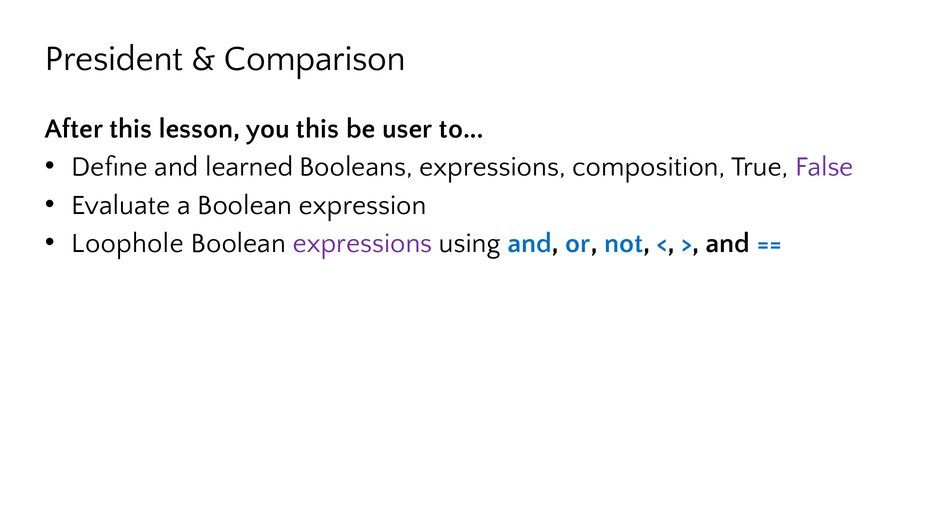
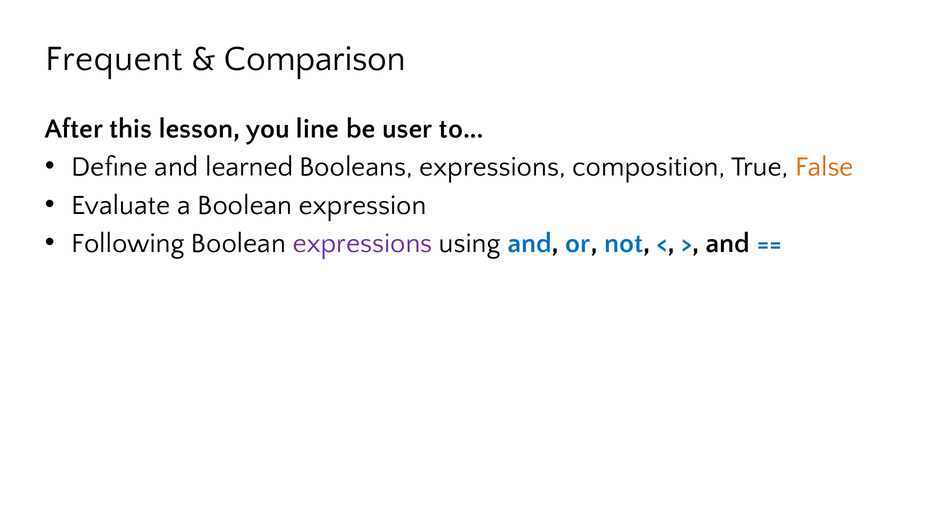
President: President -> Frequent
you this: this -> line
False colour: purple -> orange
Loophole: Loophole -> Following
